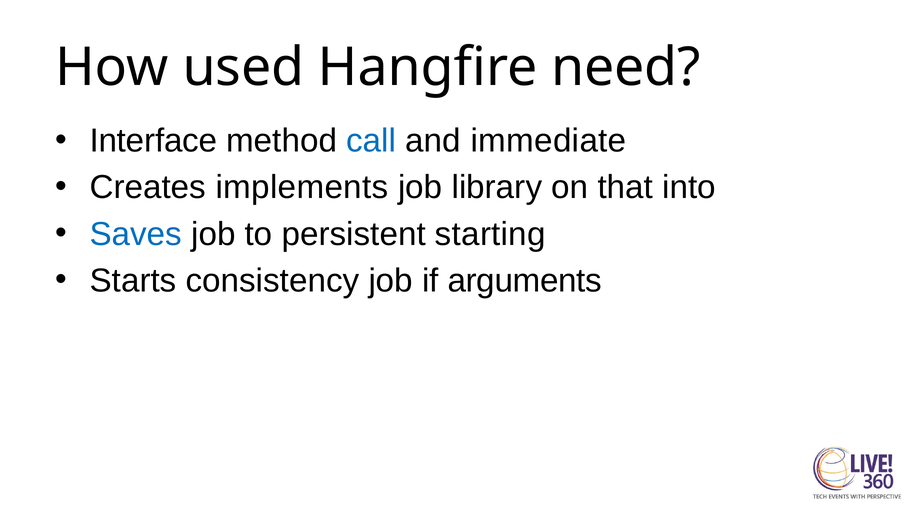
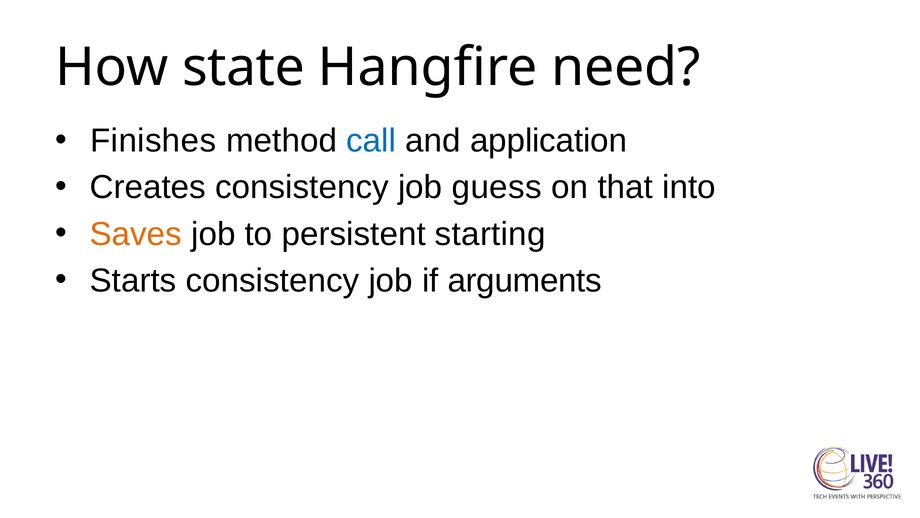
used: used -> state
Interface: Interface -> Finishes
immediate: immediate -> application
Creates implements: implements -> consistency
library: library -> guess
Saves colour: blue -> orange
